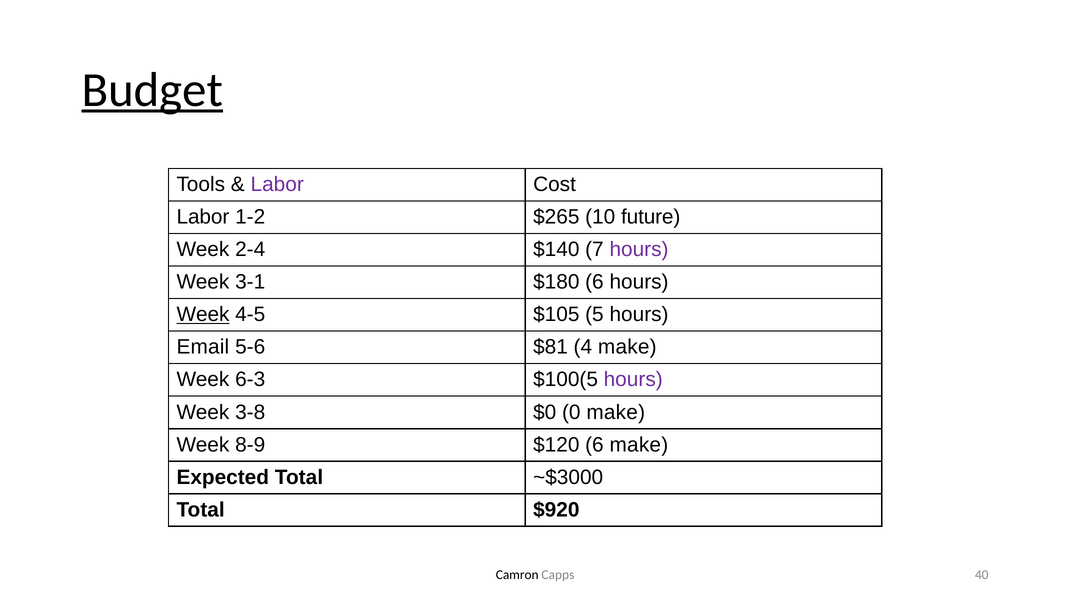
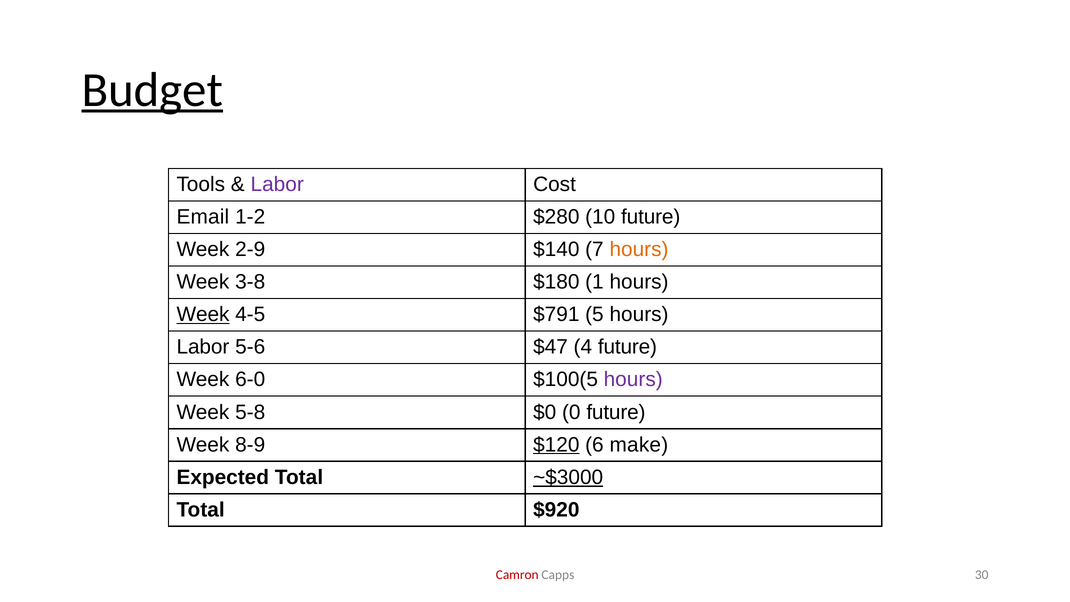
Labor at (203, 217): Labor -> Email
$265: $265 -> $280
2-4: 2-4 -> 2-9
hours at (639, 249) colour: purple -> orange
3-1: 3-1 -> 3-8
$180 6: 6 -> 1
$105: $105 -> $791
Email at (203, 347): Email -> Labor
$81: $81 -> $47
4 make: make -> future
6-3: 6-3 -> 6-0
3-8: 3-8 -> 5-8
0 make: make -> future
$120 underline: none -> present
~$3000 underline: none -> present
Camron colour: black -> red
40: 40 -> 30
